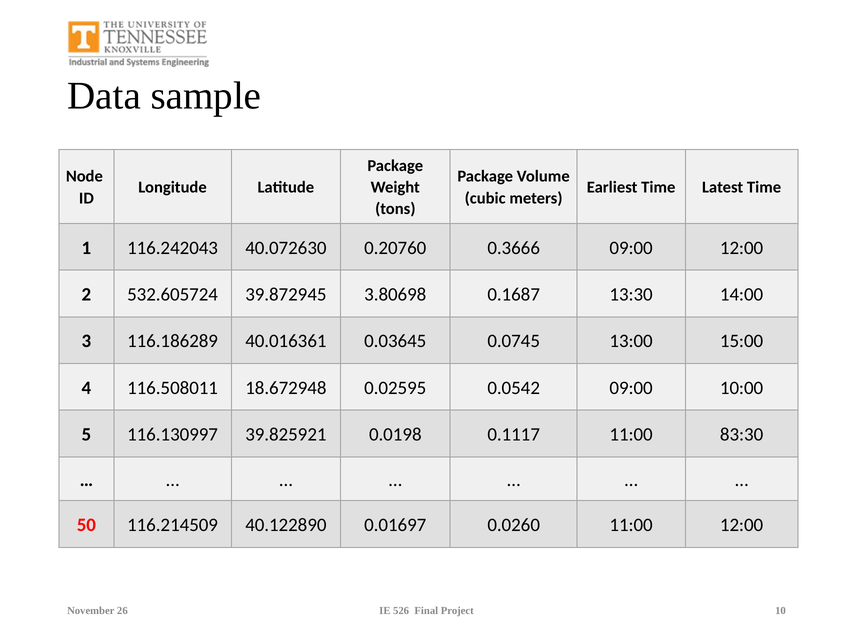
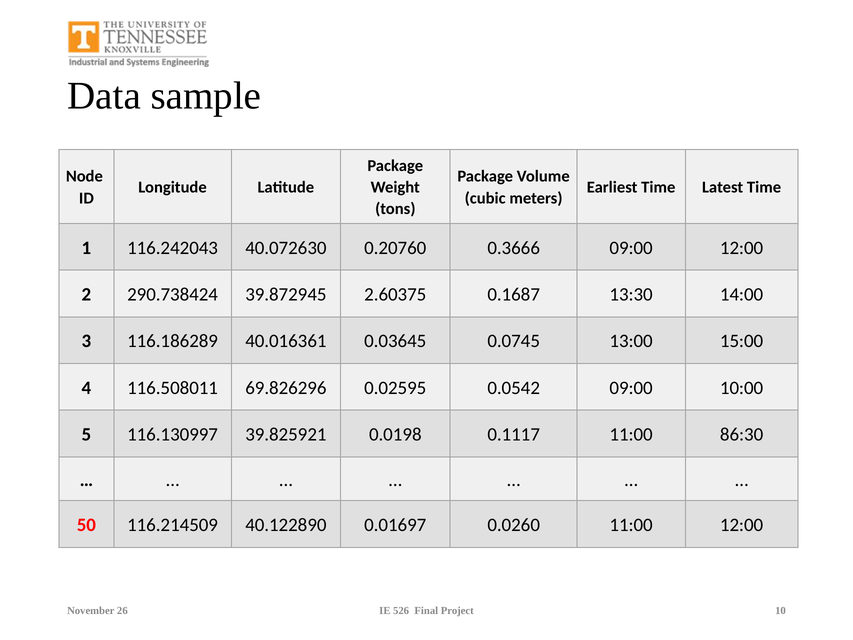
532.605724: 532.605724 -> 290.738424
3.80698: 3.80698 -> 2.60375
18.672948: 18.672948 -> 69.826296
83:30: 83:30 -> 86:30
